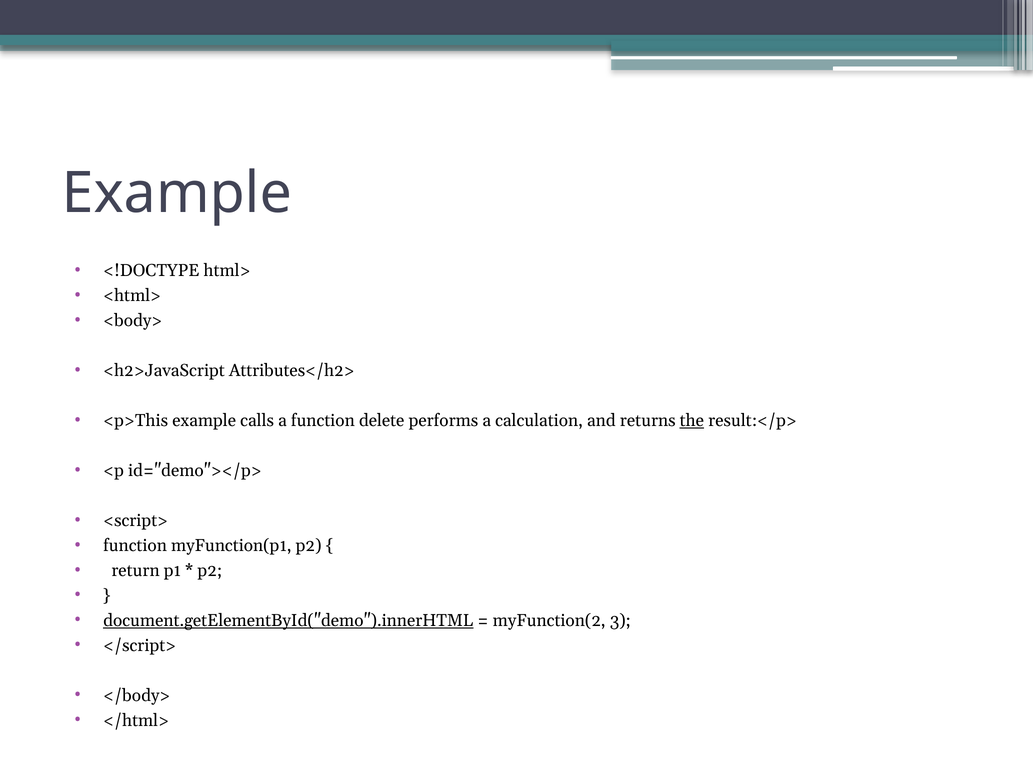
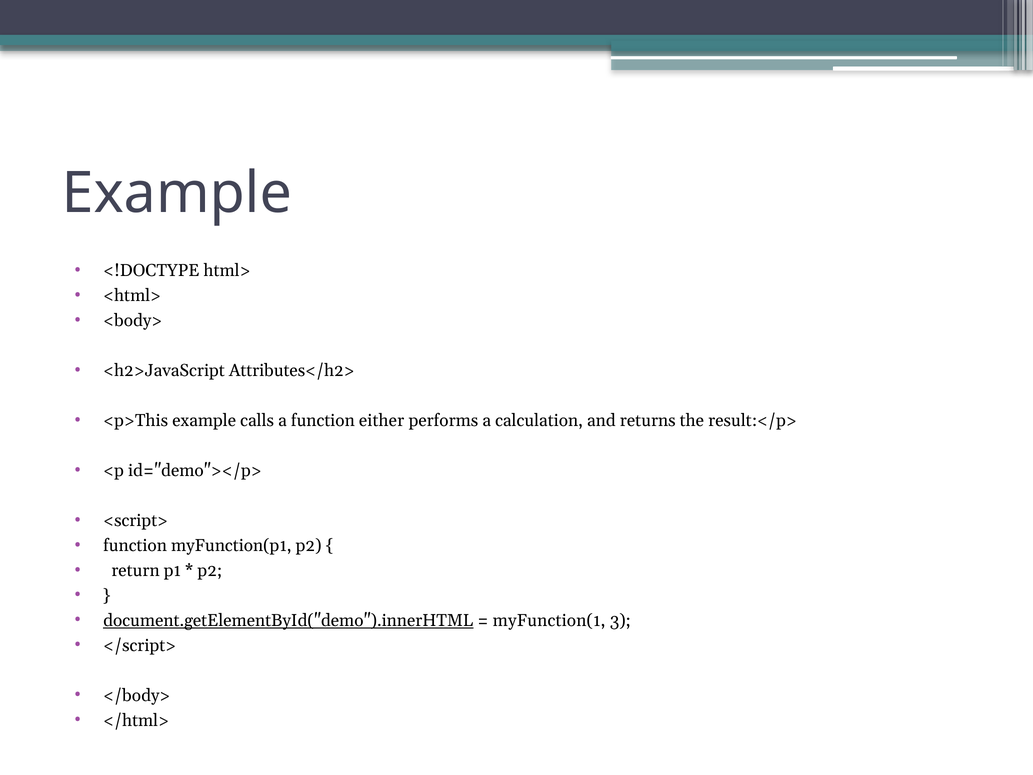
delete: delete -> either
the underline: present -> none
myFunction(2: myFunction(2 -> myFunction(1
